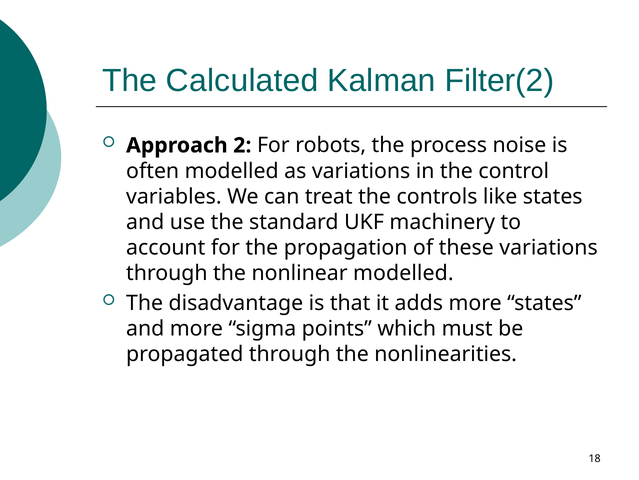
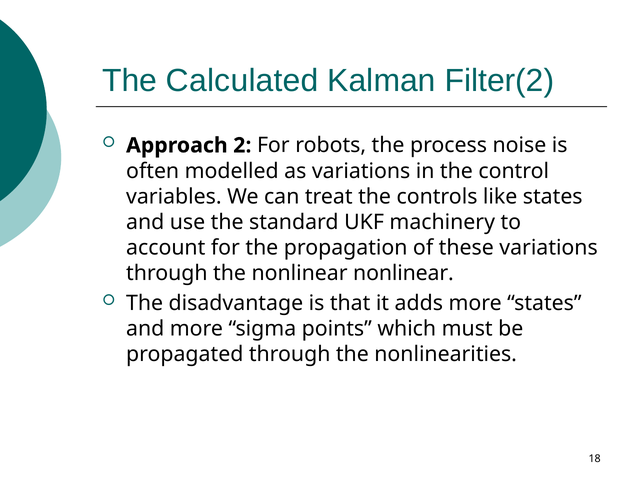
nonlinear modelled: modelled -> nonlinear
